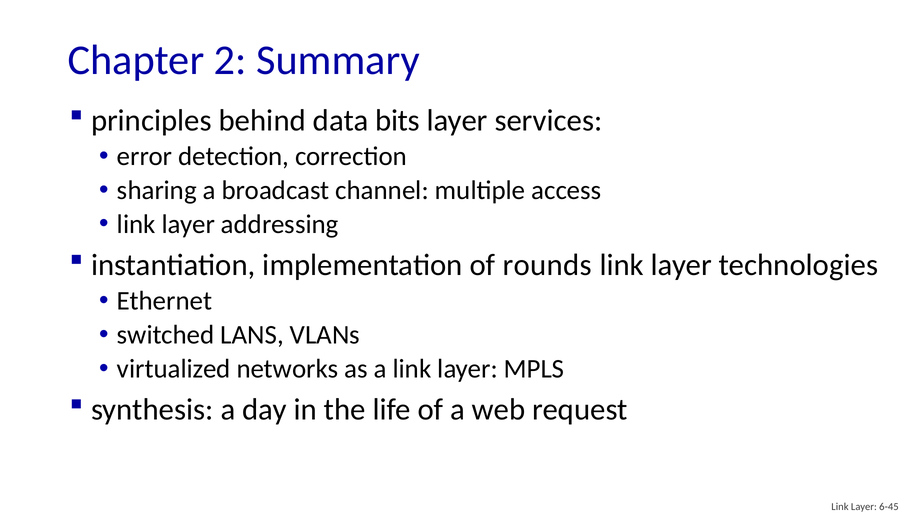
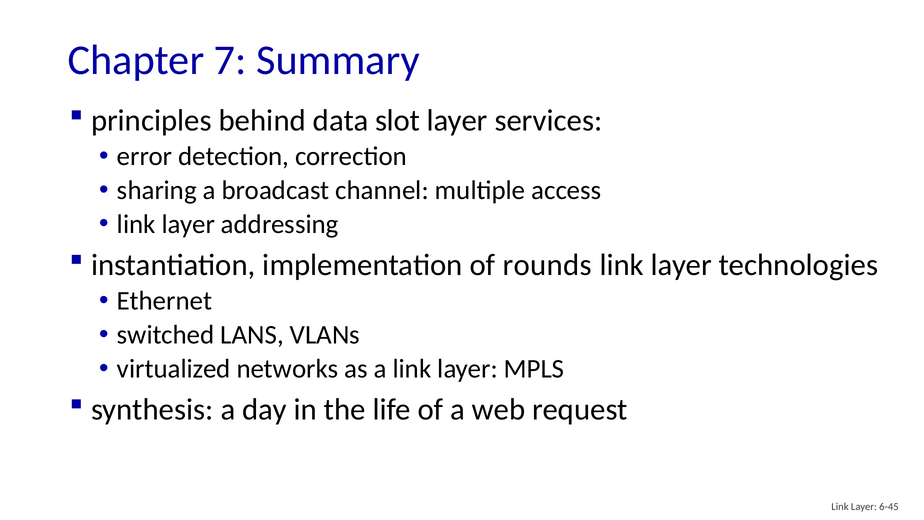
2: 2 -> 7
bits: bits -> slot
